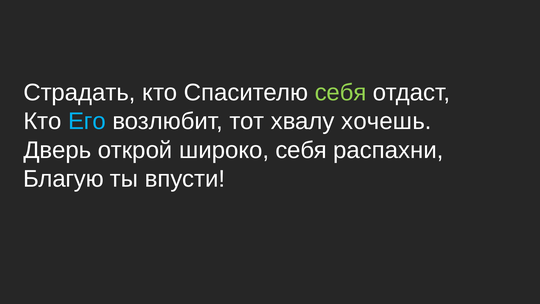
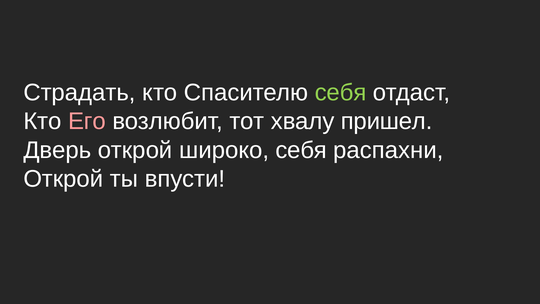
Его colour: light blue -> pink
хочешь: хочешь -> пришел
Благую at (63, 179): Благую -> Открой
